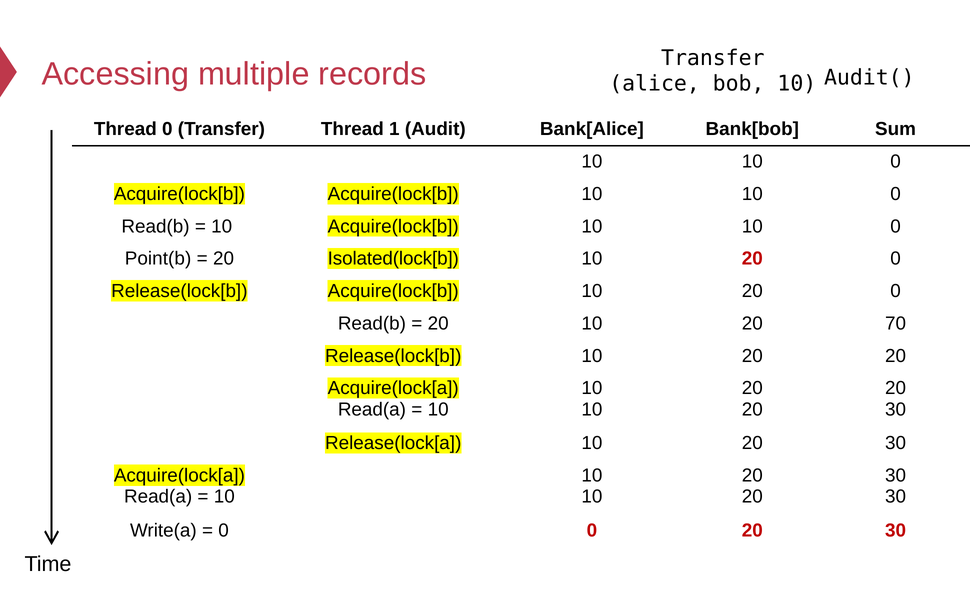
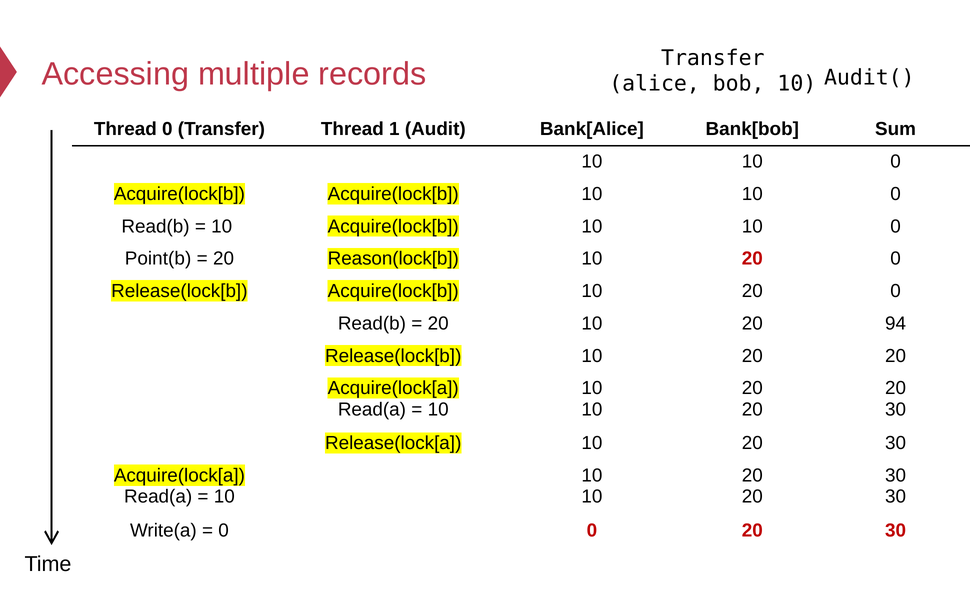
Isolated(lock[b: Isolated(lock[b -> Reason(lock[b
70: 70 -> 94
